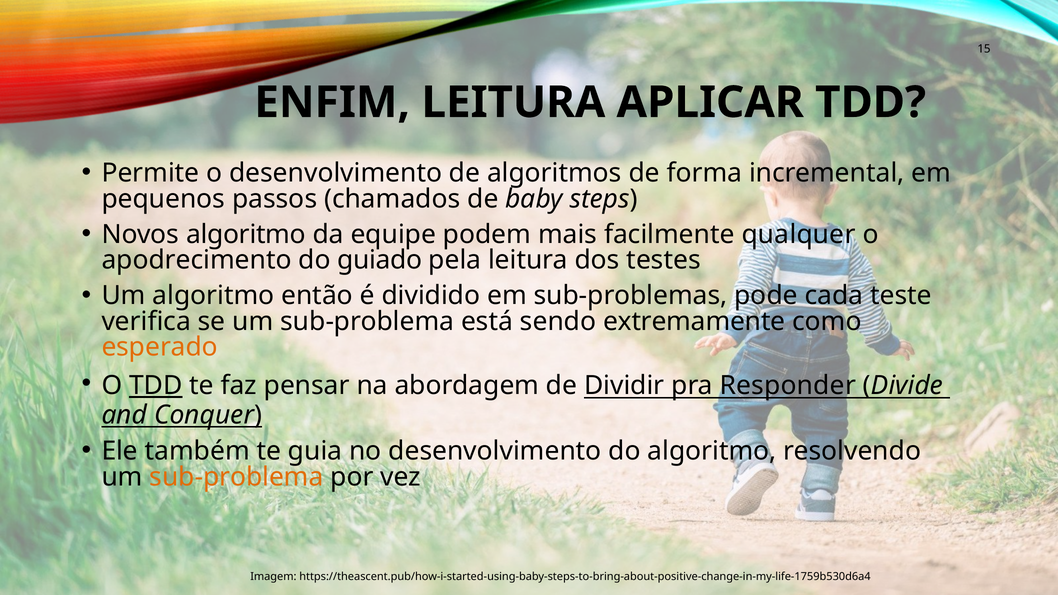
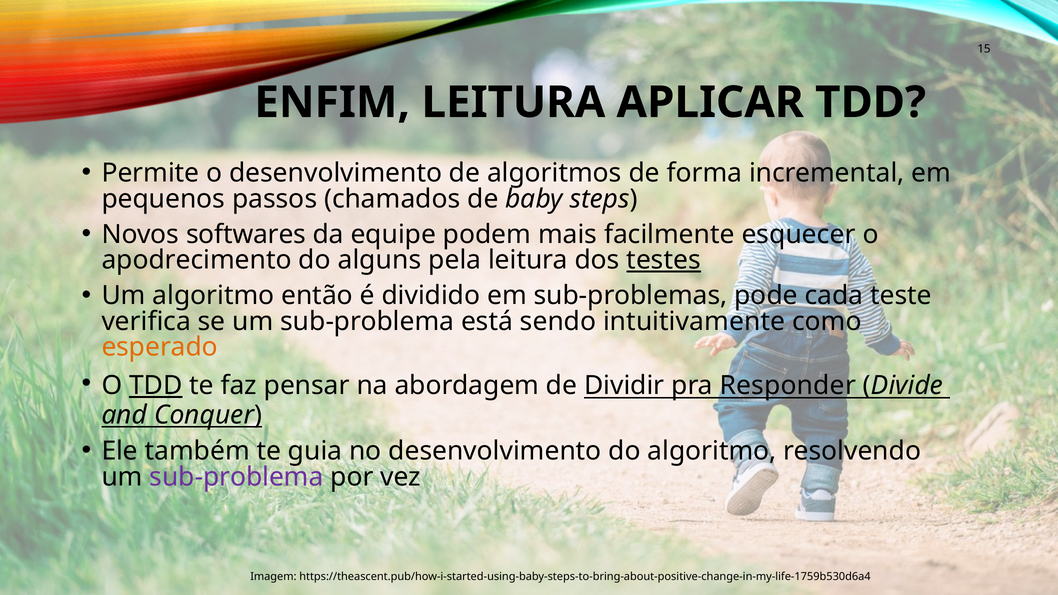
Novos algoritmo: algoritmo -> softwares
qualquer: qualquer -> esquecer
guiado: guiado -> alguns
testes underline: none -> present
extremamente: extremamente -> intuitivamente
sub-problema at (236, 477) colour: orange -> purple
